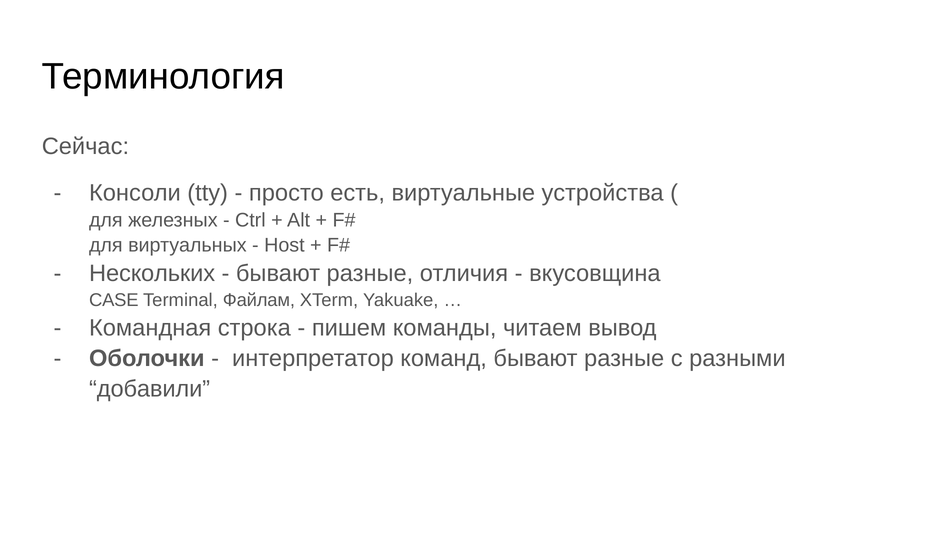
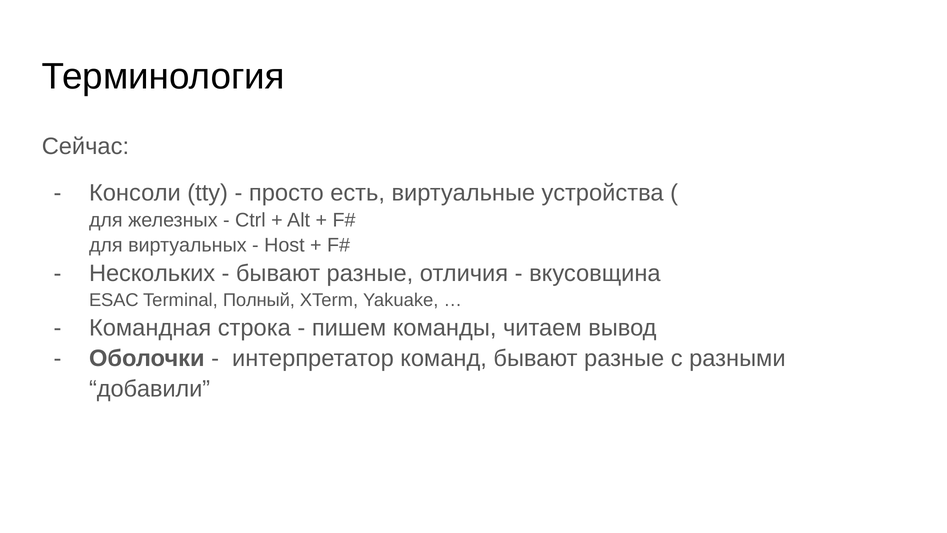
CASE: CASE -> ESAC
Файлам: Файлам -> Полный
